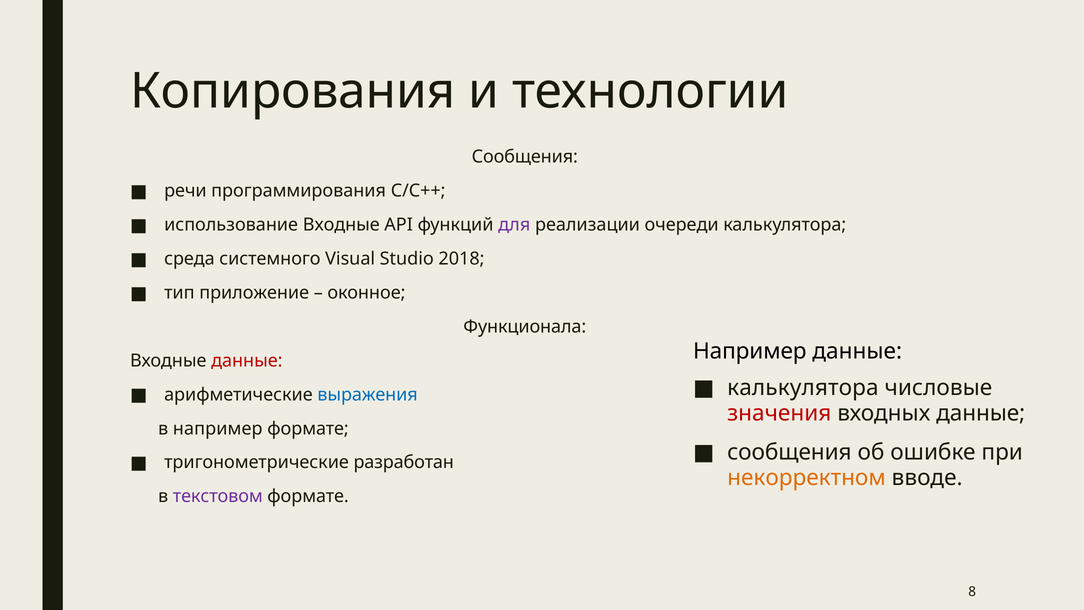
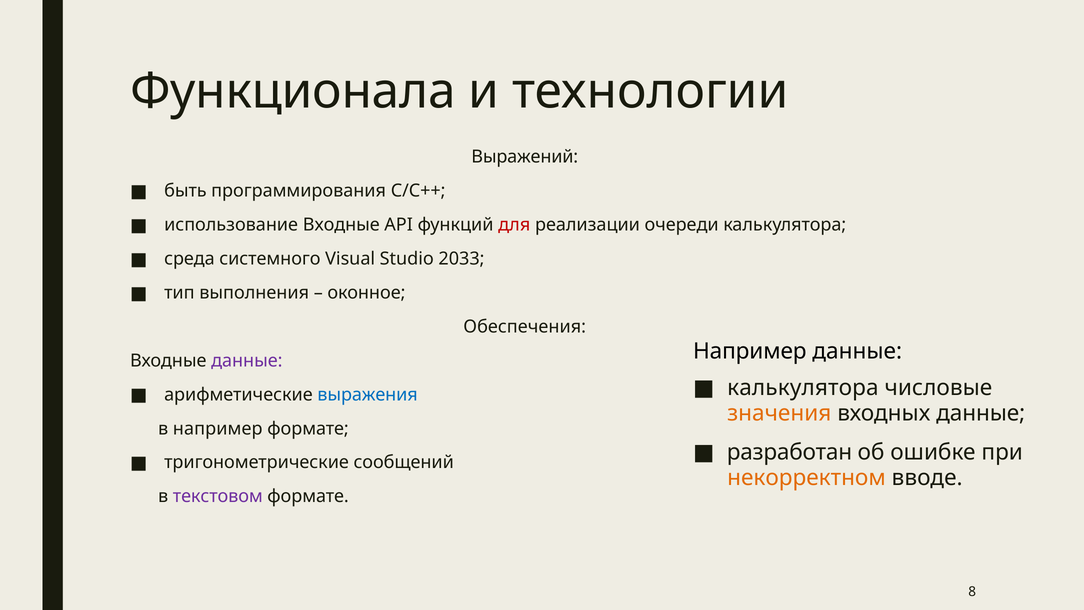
Копирования: Копирования -> Функционала
Сообщения at (525, 157): Сообщения -> Выражений
речи: речи -> быть
для colour: purple -> red
2018: 2018 -> 2033
приложение: приложение -> выполнения
Функционала: Функционала -> Обеспечения
данные at (247, 361) colour: red -> purple
значения colour: red -> orange
сообщения at (789, 452): сообщения -> разработан
разработан: разработан -> сообщений
